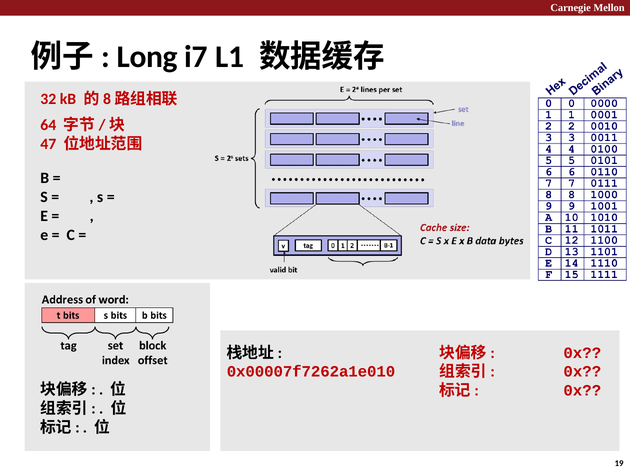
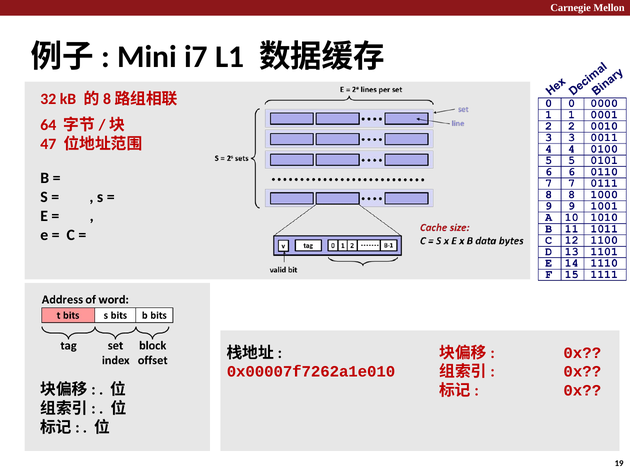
Long: Long -> Mini
